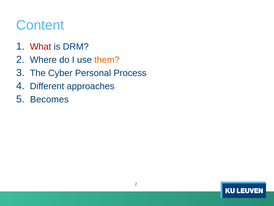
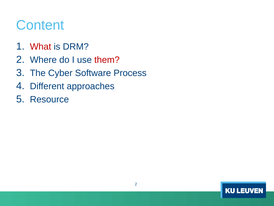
them colour: orange -> red
Personal: Personal -> Software
Becomes: Becomes -> Resource
